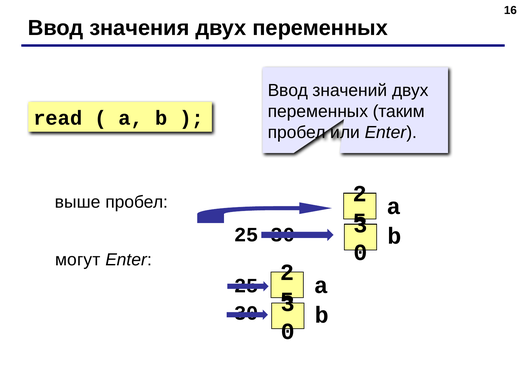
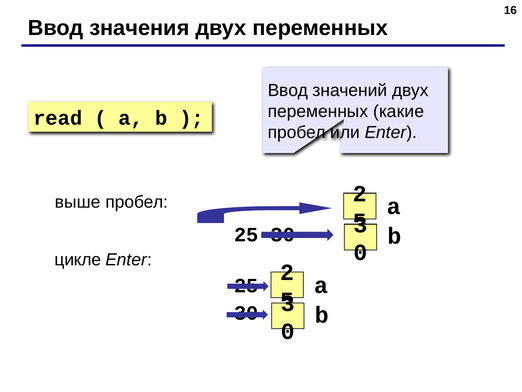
таким: таким -> какие
могут: могут -> цикле
